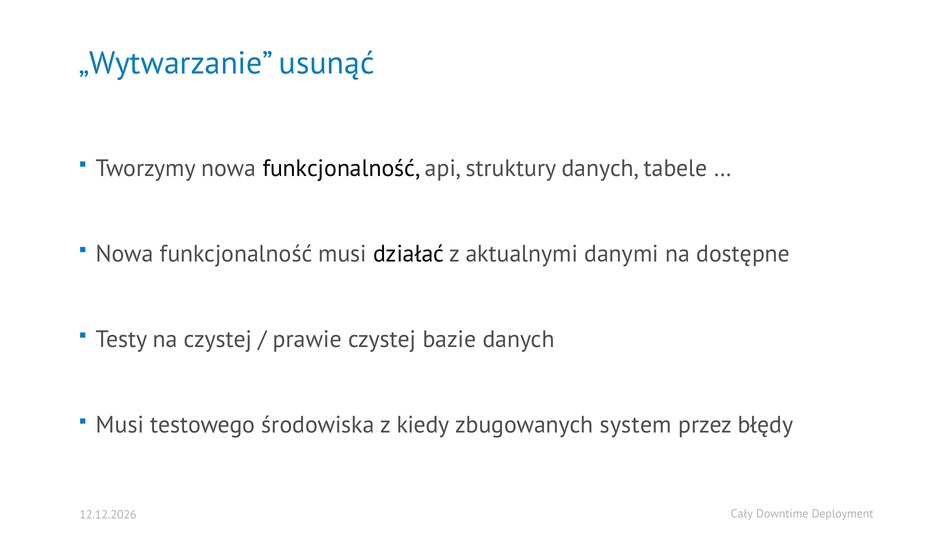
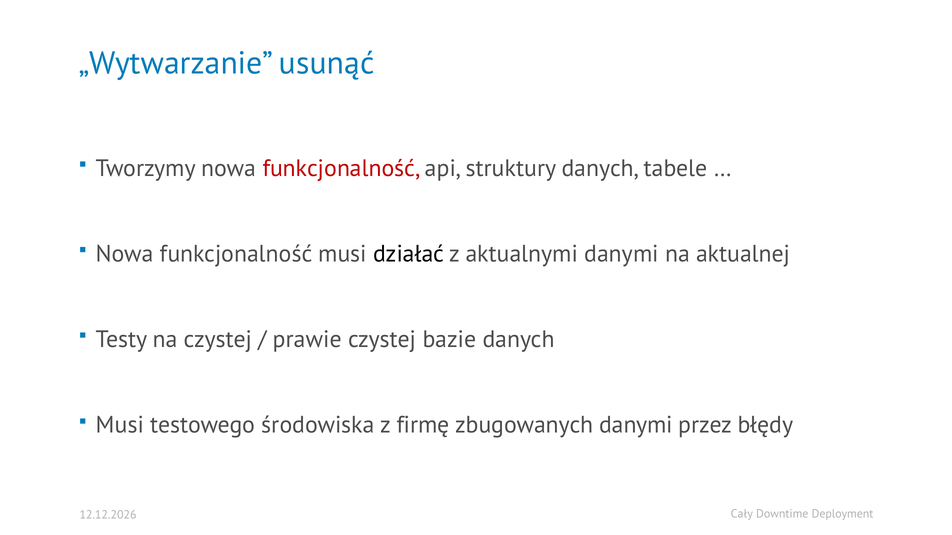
funkcjonalność at (341, 168) colour: black -> red
dostępne: dostępne -> aktualnej
kiedy: kiedy -> firmę
zbugowanych system: system -> danymi
